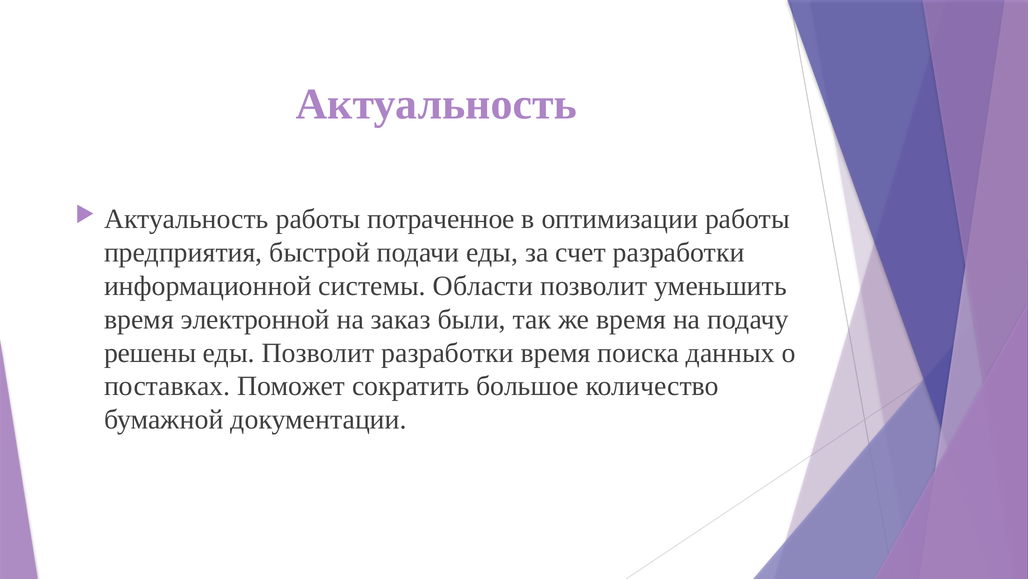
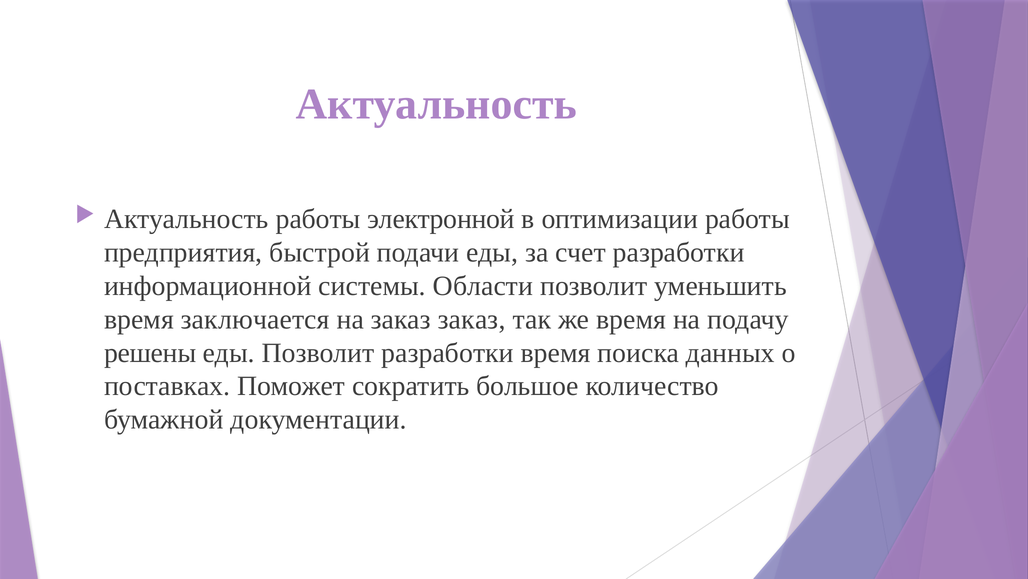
потраченное: потраченное -> электронной
электронной: электронной -> заключается
заказ были: были -> заказ
